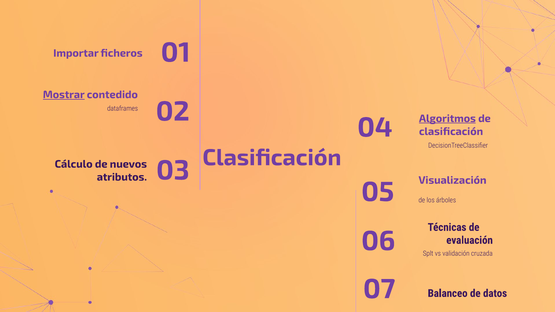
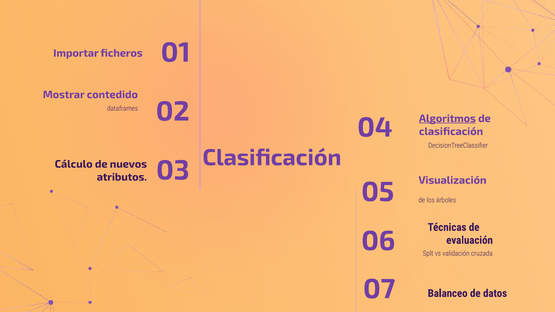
Mostrar underline: present -> none
